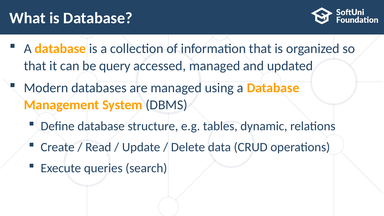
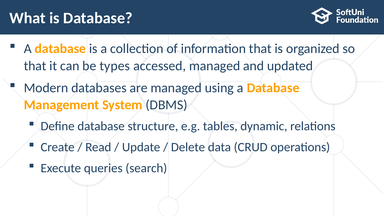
query: query -> types
